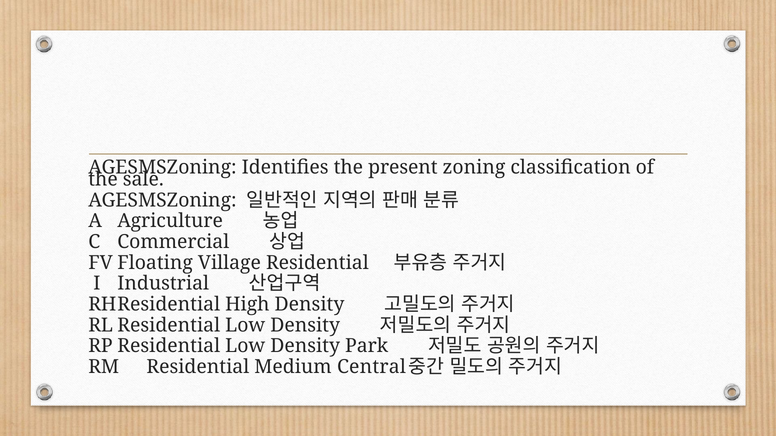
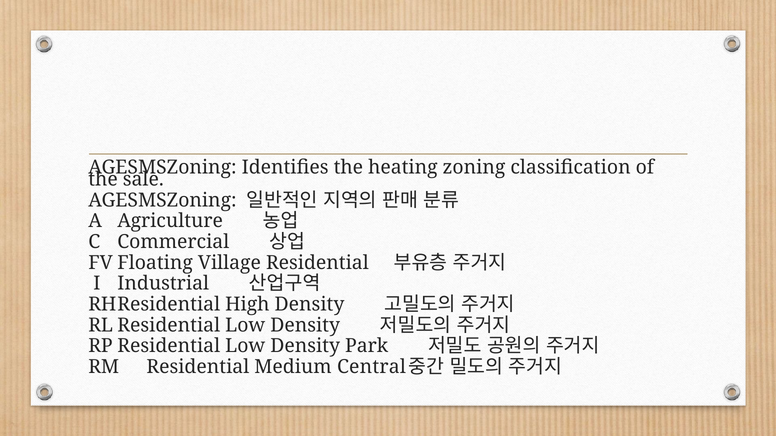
present: present -> heating
